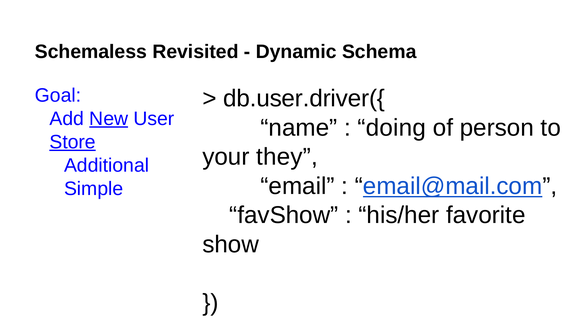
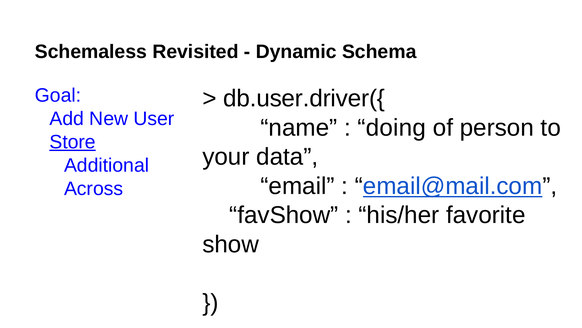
New underline: present -> none
they: they -> data
Simple: Simple -> Across
